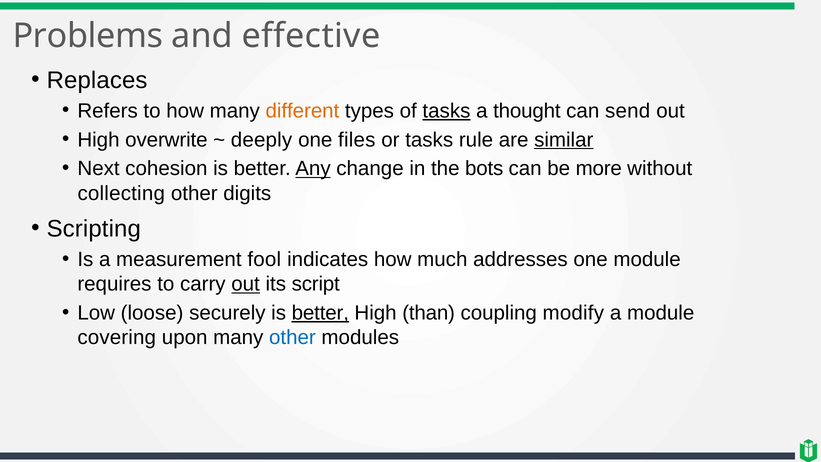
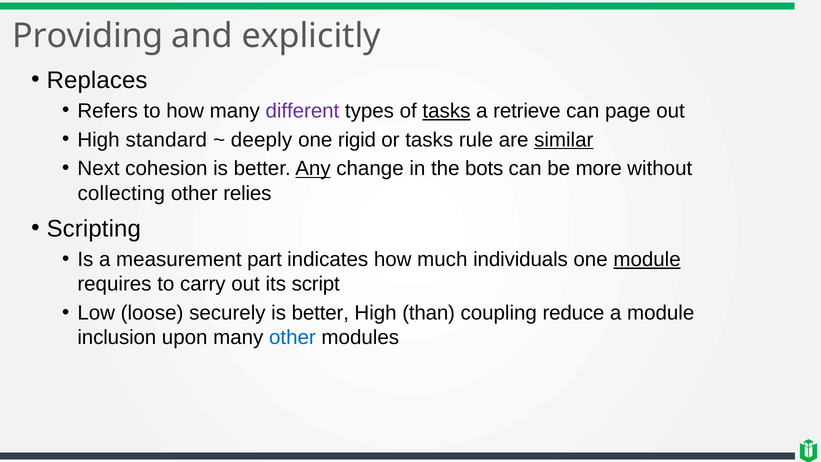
Problems: Problems -> Providing
effective: effective -> explicitly
different colour: orange -> purple
thought: thought -> retrieve
send: send -> page
overwrite: overwrite -> standard
files: files -> rigid
digits: digits -> relies
fool: fool -> part
addresses: addresses -> individuals
module at (647, 259) underline: none -> present
out at (246, 284) underline: present -> none
better at (320, 313) underline: present -> none
modify: modify -> reduce
covering: covering -> inclusion
